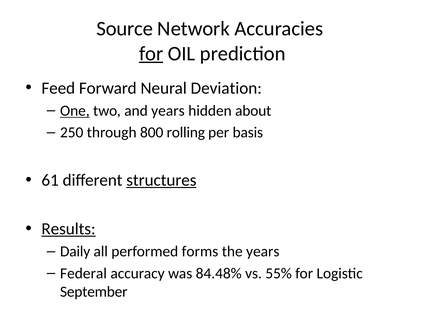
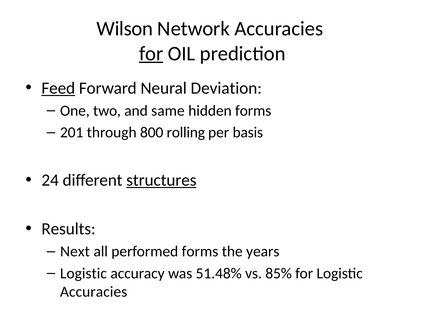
Source: Source -> Wilson
Feed underline: none -> present
One underline: present -> none
and years: years -> same
hidden about: about -> forms
250: 250 -> 201
61: 61 -> 24
Results underline: present -> none
Daily: Daily -> Next
Federal at (83, 273): Federal -> Logistic
84.48%: 84.48% -> 51.48%
55%: 55% -> 85%
September at (94, 292): September -> Accuracies
